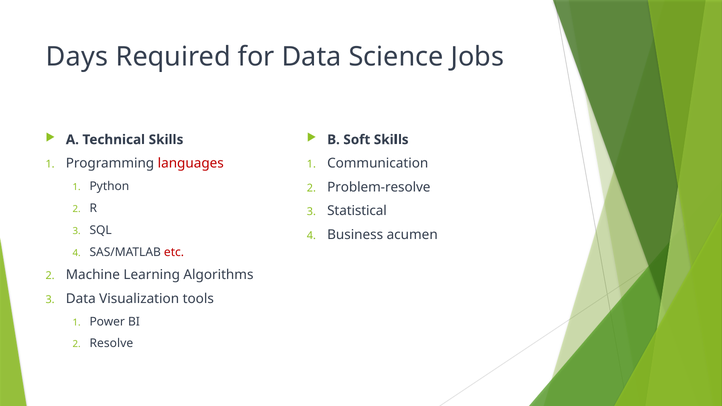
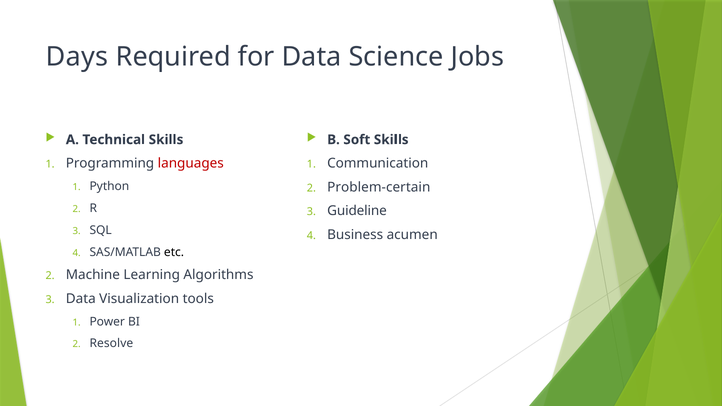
Problem-resolve: Problem-resolve -> Problem-certain
Statistical: Statistical -> Guideline
etc colour: red -> black
